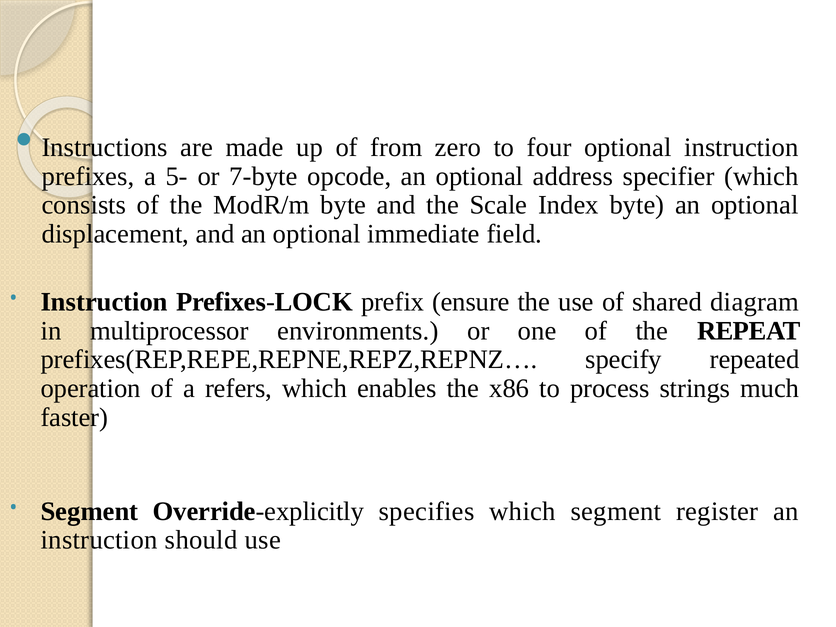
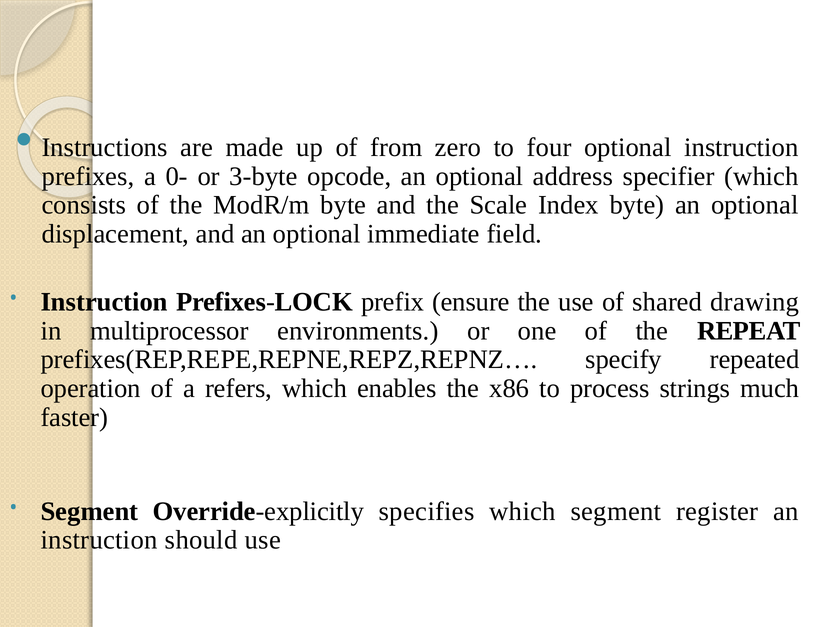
5-: 5- -> 0-
7-byte: 7-byte -> 3-byte
diagram: diagram -> drawing
